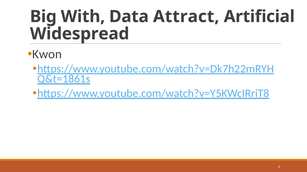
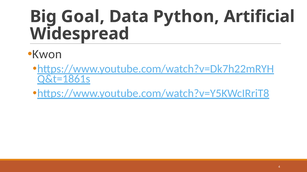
With: With -> Goal
Attract: Attract -> Python
